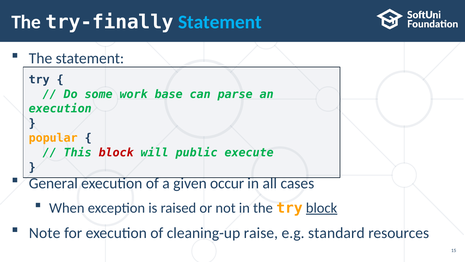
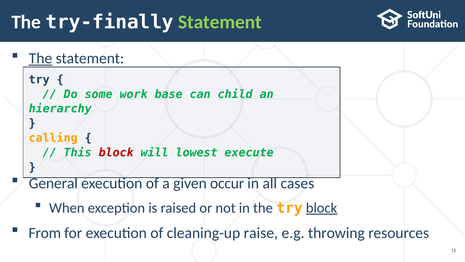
Statement at (220, 22) colour: light blue -> light green
The at (41, 58) underline: none -> present
parse: parse -> child
execution at (60, 109): execution -> hierarchy
popular: popular -> calling
public: public -> lowest
Note: Note -> From
standard: standard -> throwing
